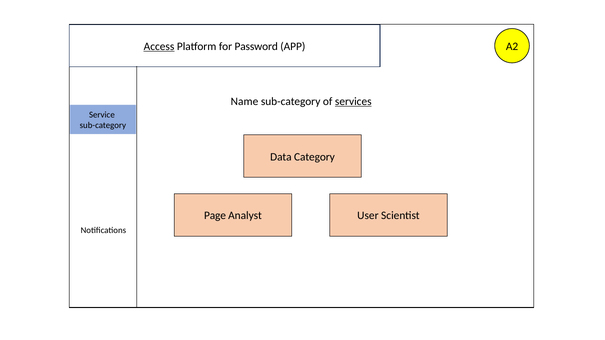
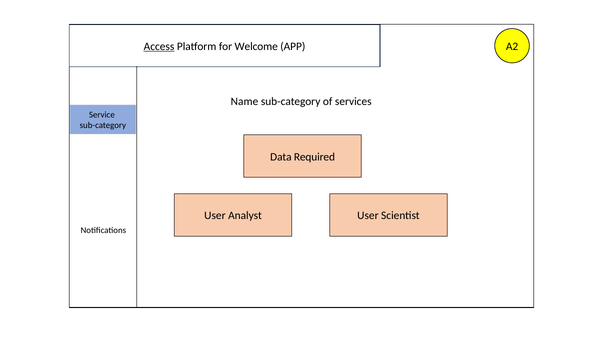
Password: Password -> Welcome
services underline: present -> none
Category: Category -> Required
Page at (215, 216): Page -> User
